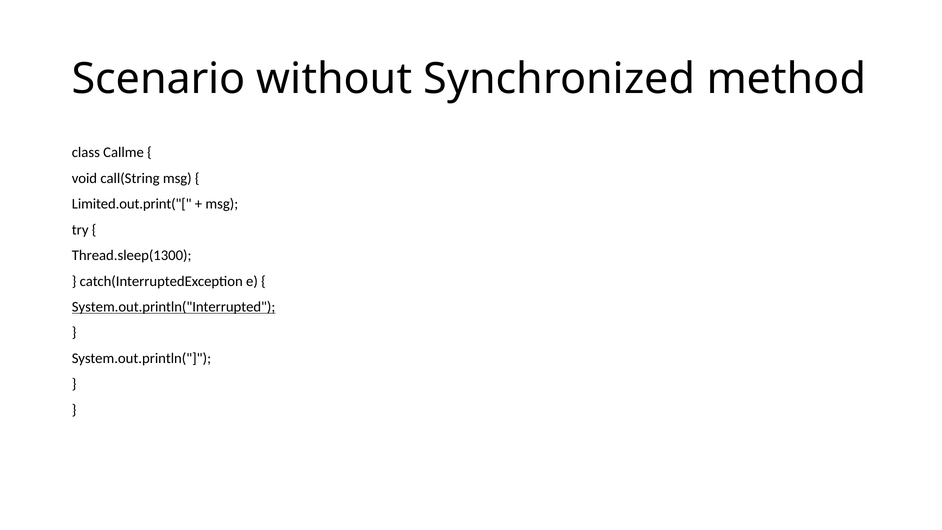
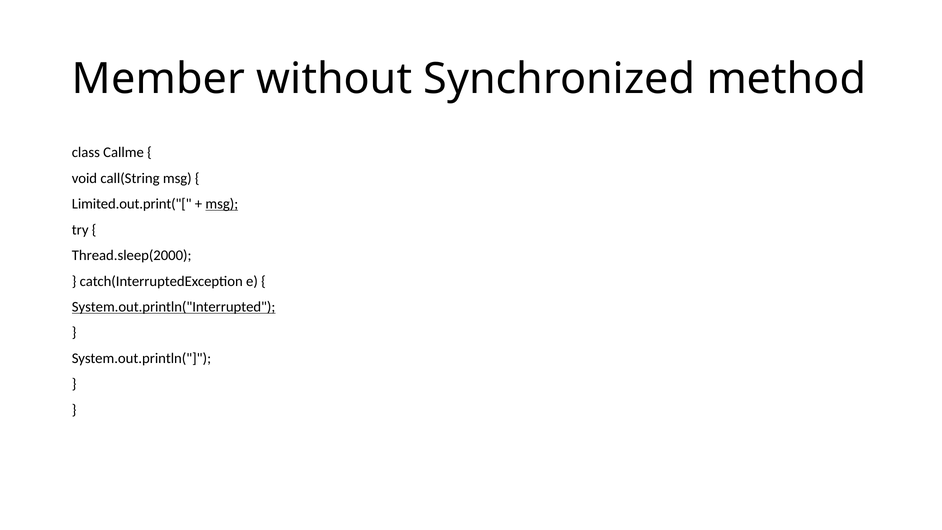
Scenario: Scenario -> Member
msg at (222, 204) underline: none -> present
Thread.sleep(1300: Thread.sleep(1300 -> Thread.sleep(2000
